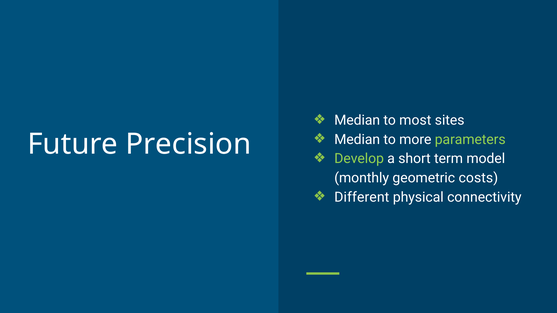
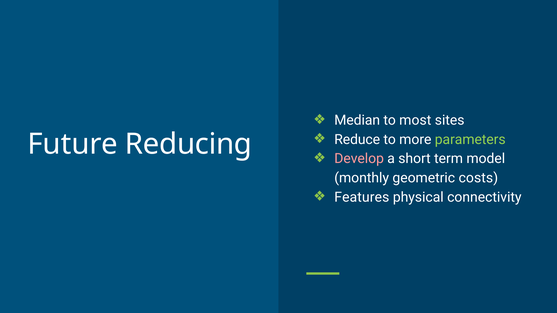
Median at (357, 140): Median -> Reduce
Precision: Precision -> Reducing
Develop colour: light green -> pink
Different: Different -> Features
